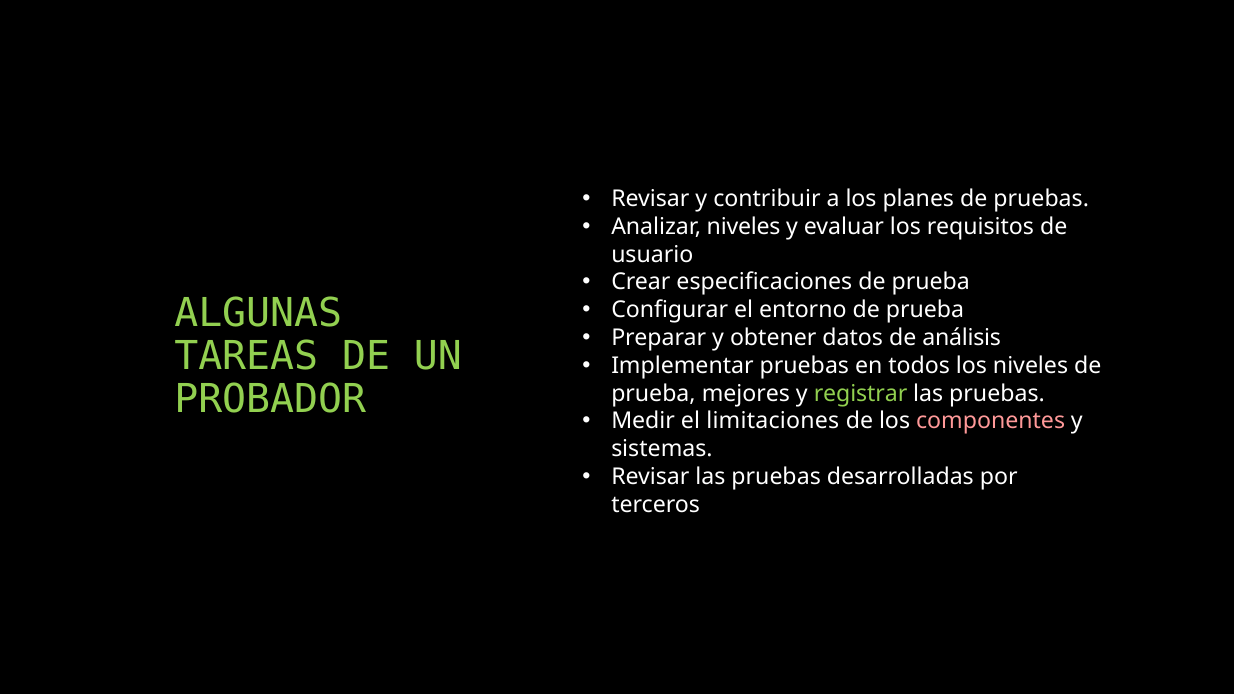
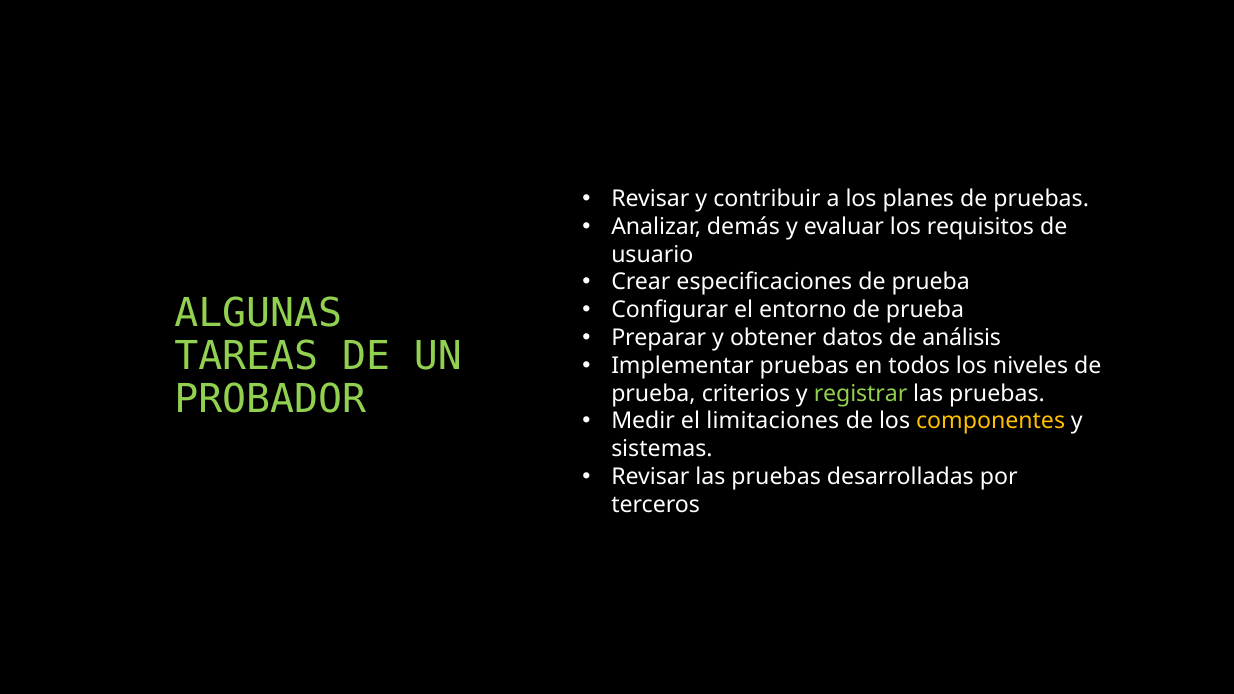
Analizar niveles: niveles -> demás
mejores: mejores -> criterios
componentes colour: pink -> yellow
